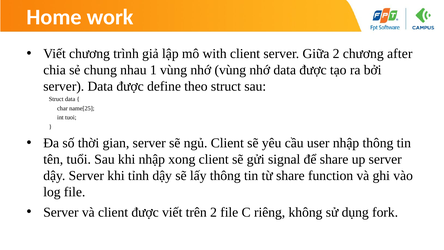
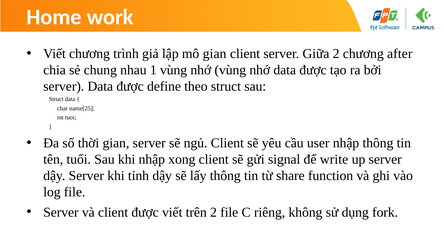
mô with: with -> gian
để share: share -> write
